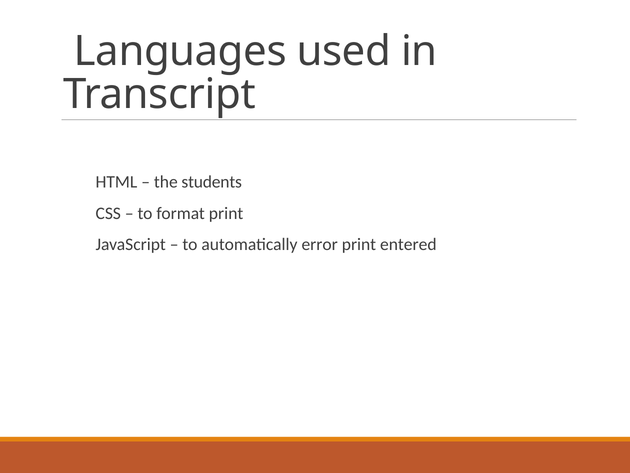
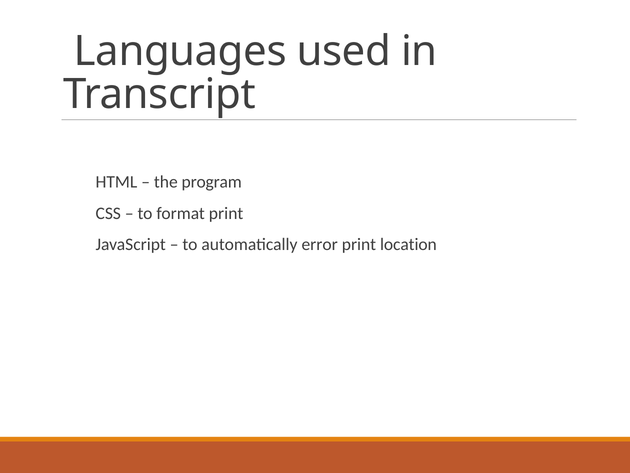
students: students -> program
entered: entered -> location
